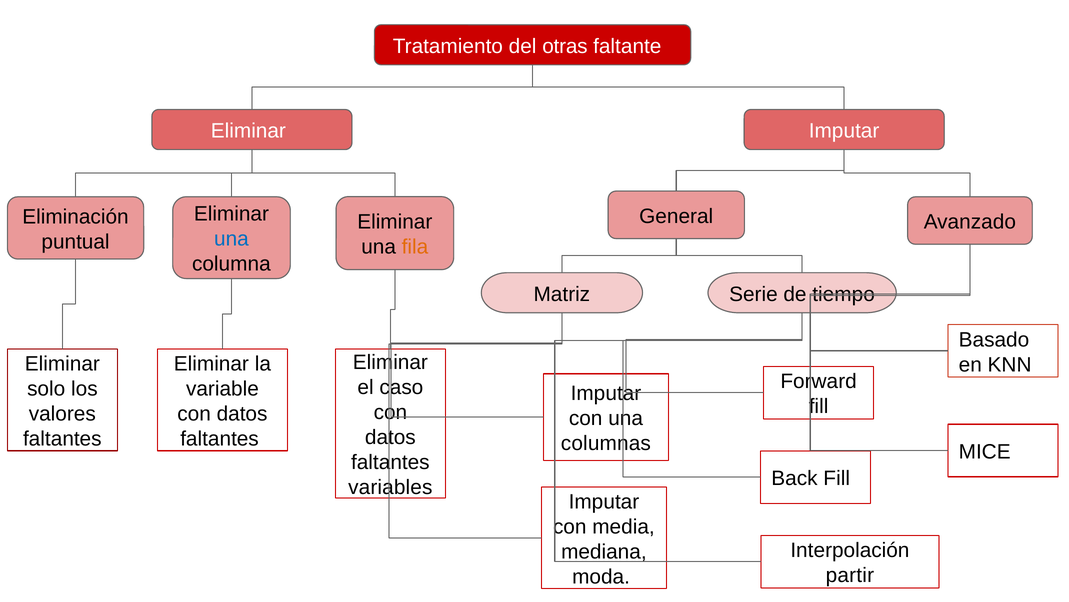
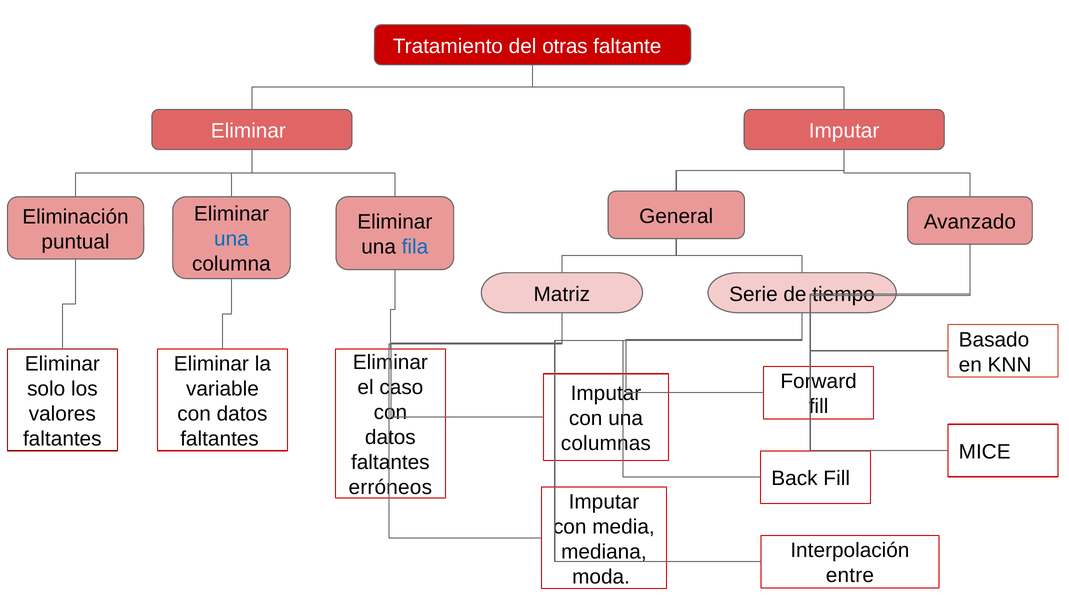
fila colour: orange -> blue
variables: variables -> erróneos
partir: partir -> entre
